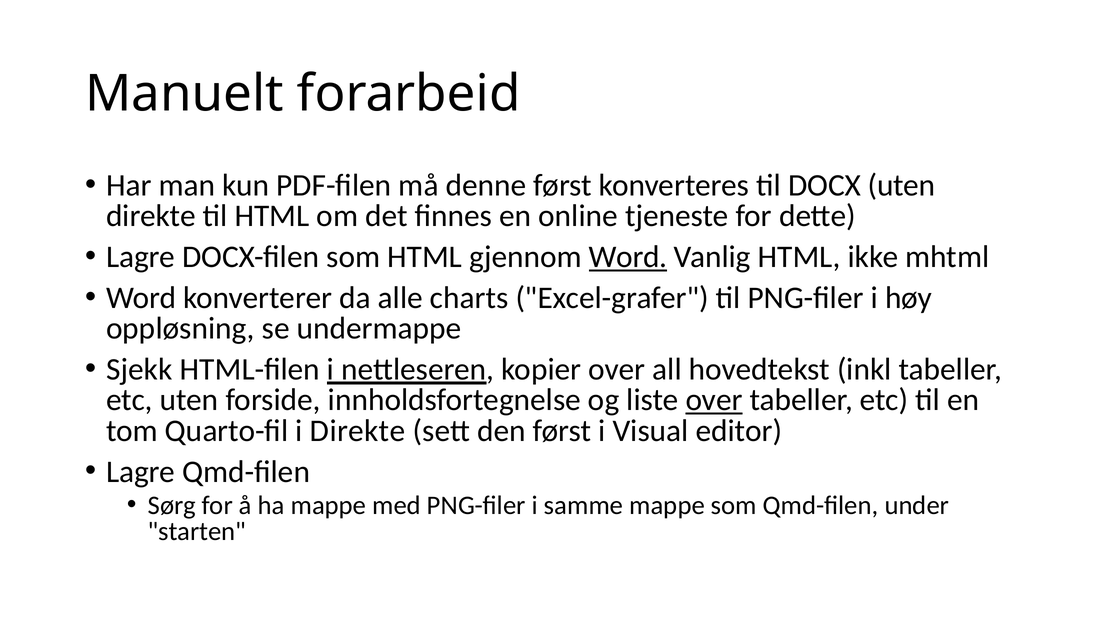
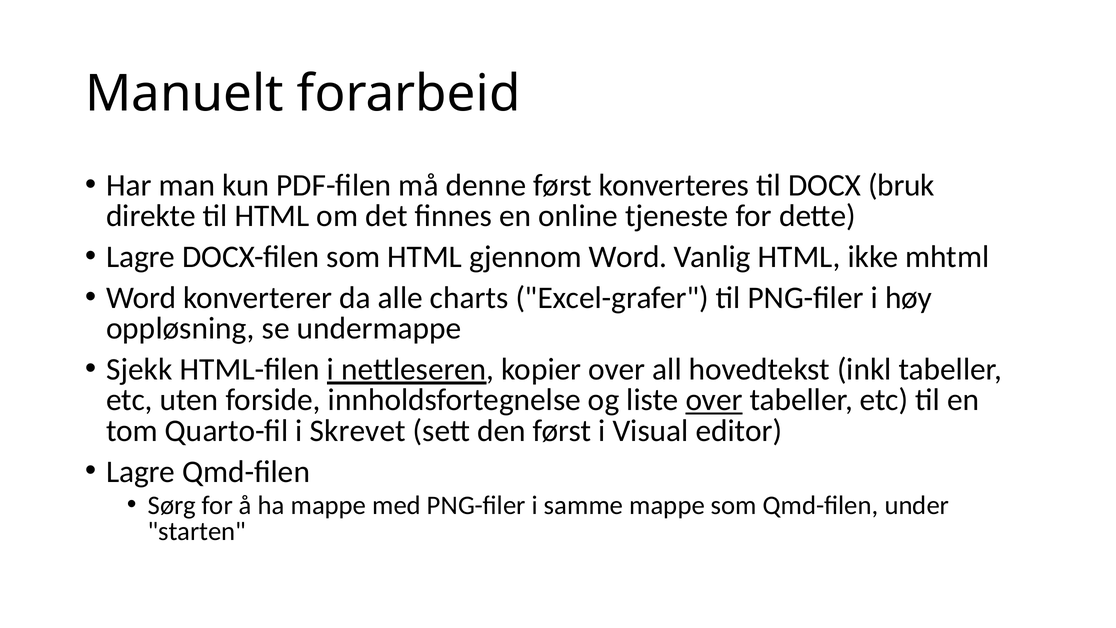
DOCX uten: uten -> bruk
Word at (628, 257) underline: present -> none
i Direkte: Direkte -> Skrevet
